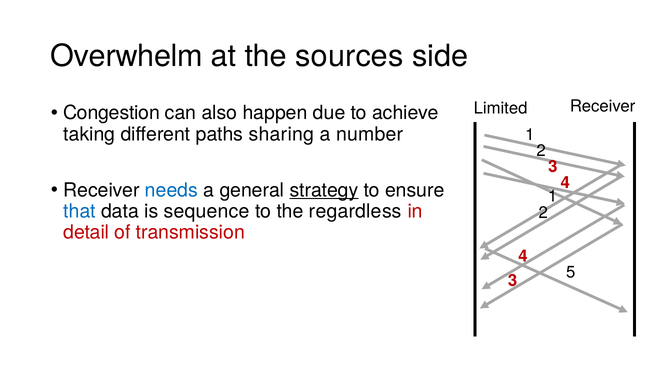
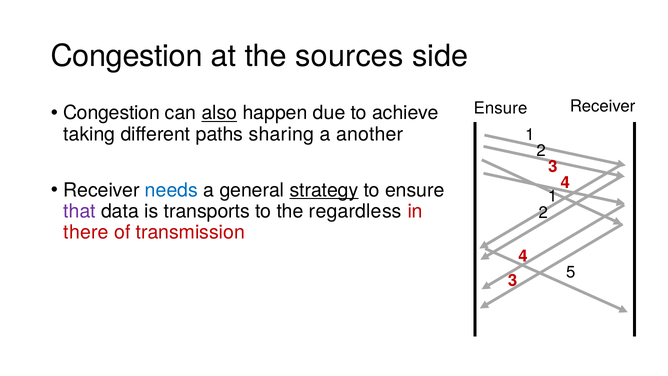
Overwhelm at (127, 56): Overwhelm -> Congestion
Limited at (501, 108): Limited -> Ensure
also underline: none -> present
number: number -> another
that colour: blue -> purple
sequence: sequence -> transports
detail: detail -> there
